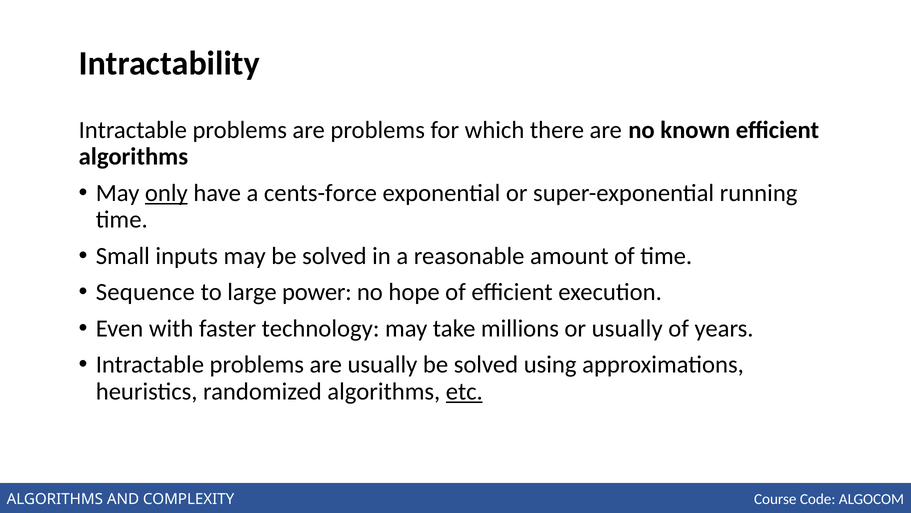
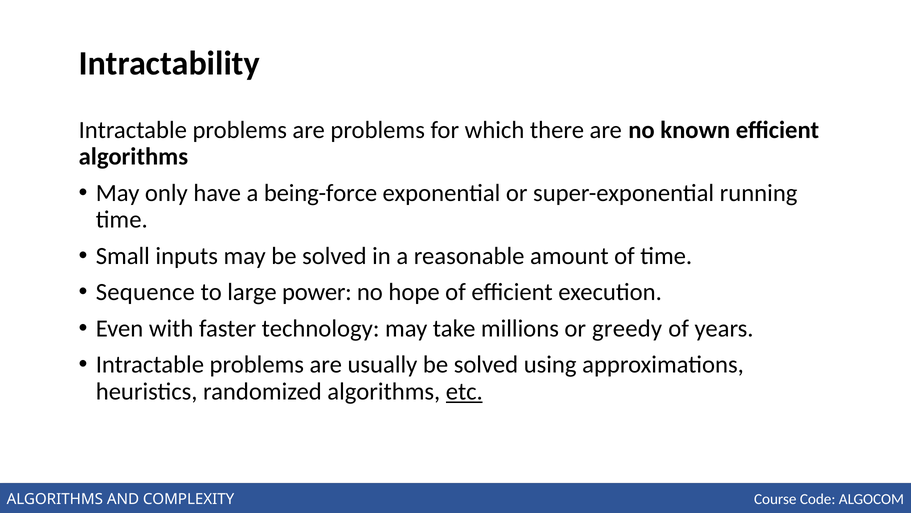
only underline: present -> none
cents-force: cents-force -> being-force
or usually: usually -> greedy
